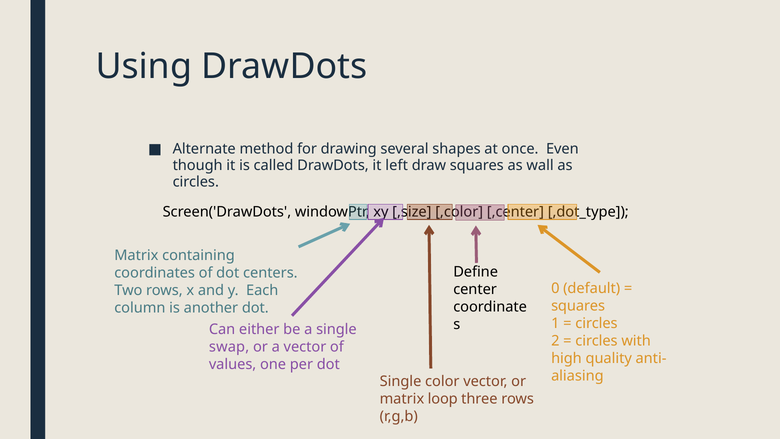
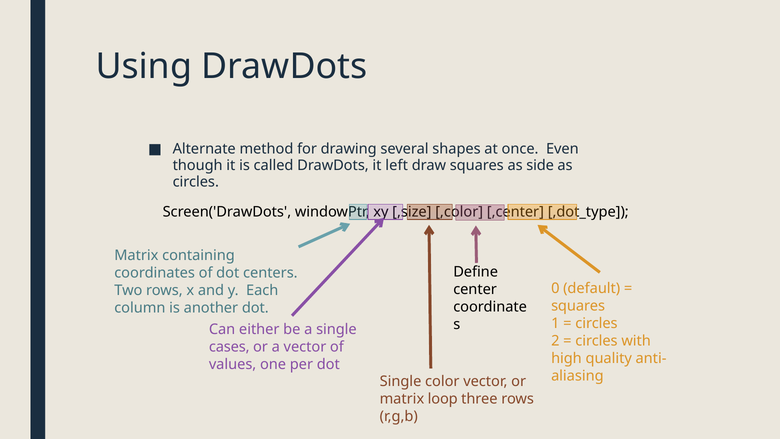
wall: wall -> side
swap: swap -> cases
